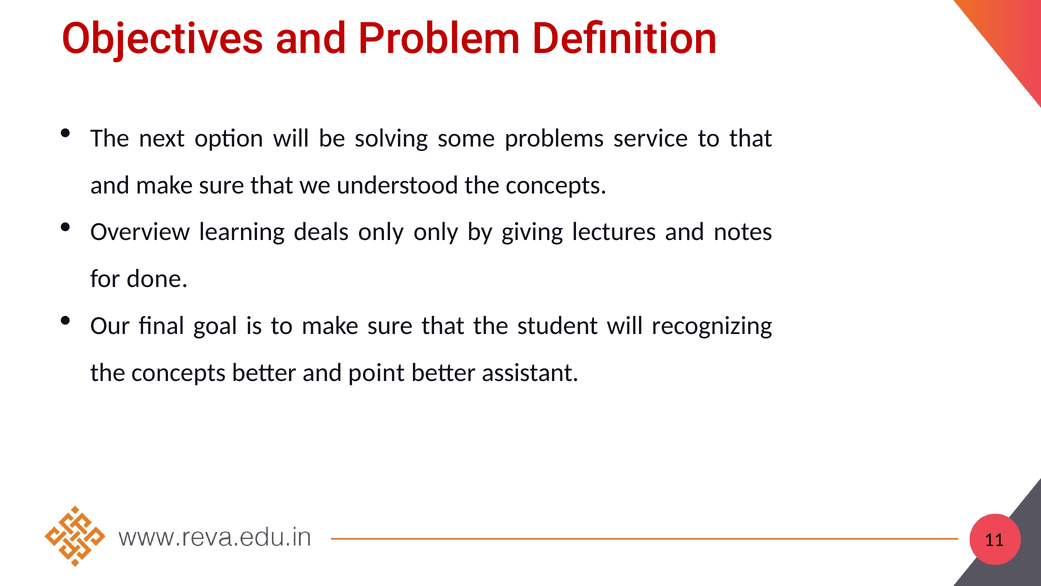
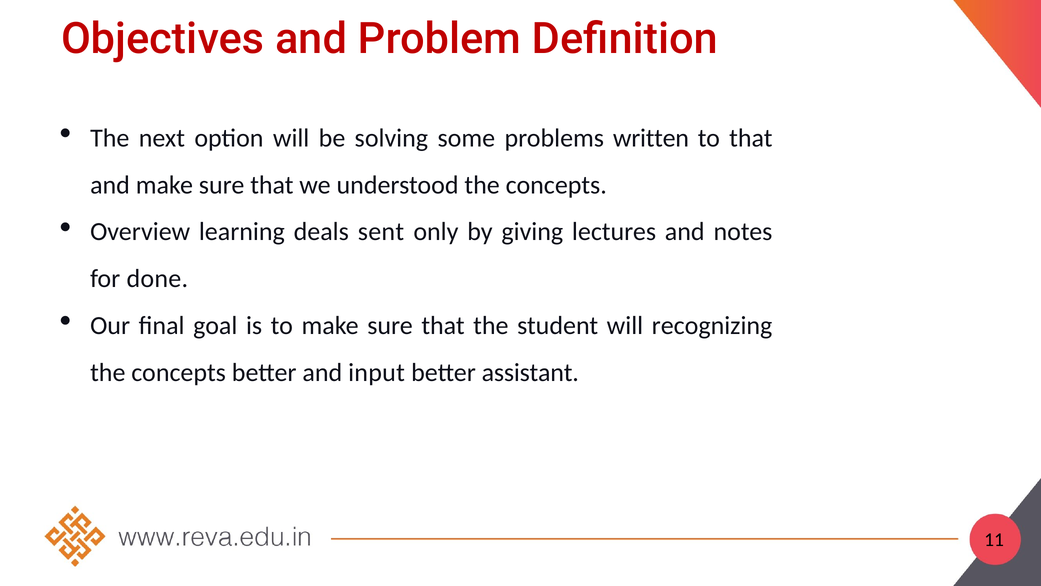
service: service -> written
deals only: only -> sent
point: point -> input
